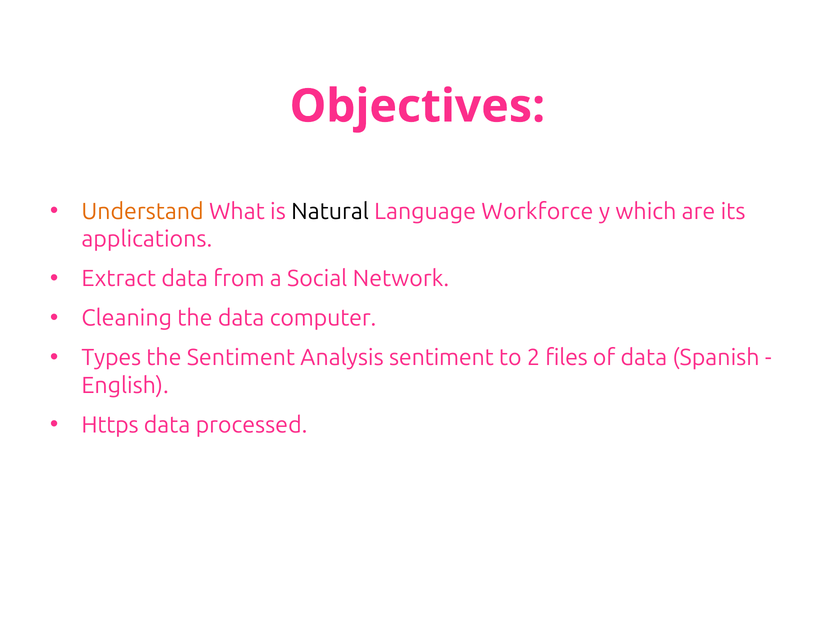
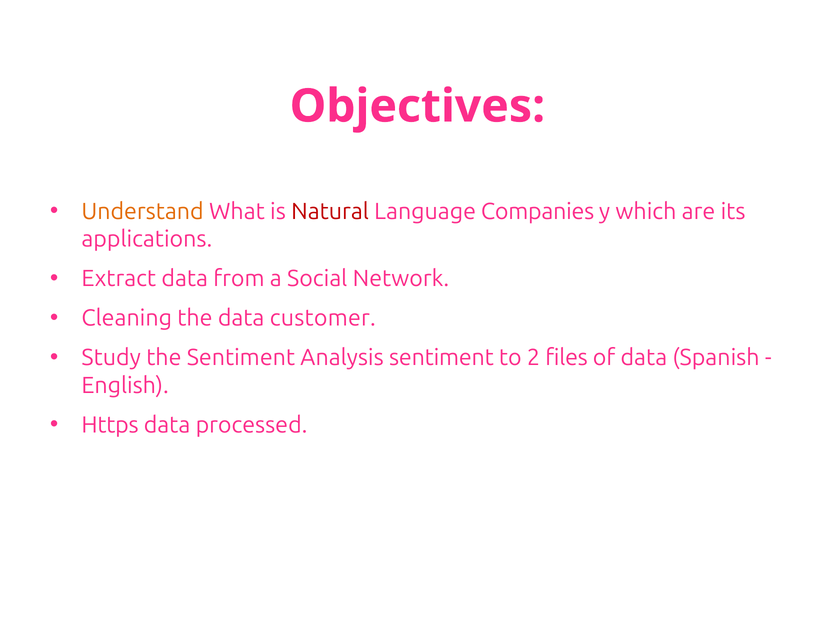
Natural colour: black -> red
Workforce: Workforce -> Companies
computer: computer -> customer
Types: Types -> Study
